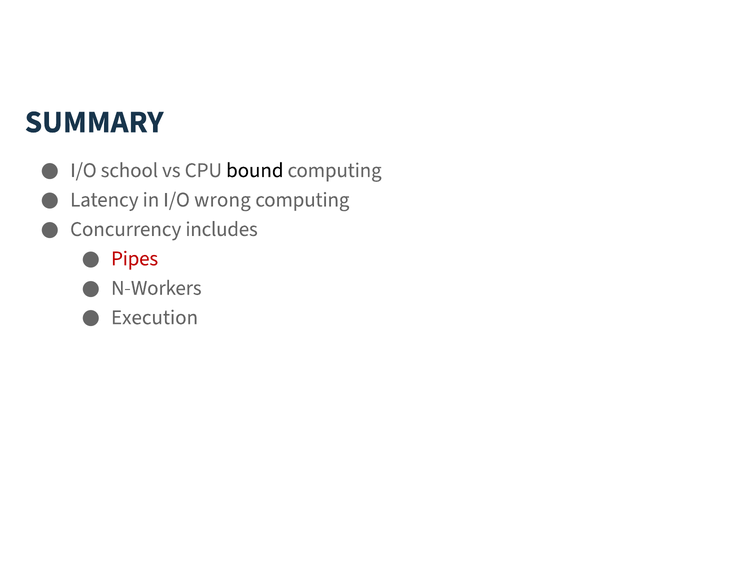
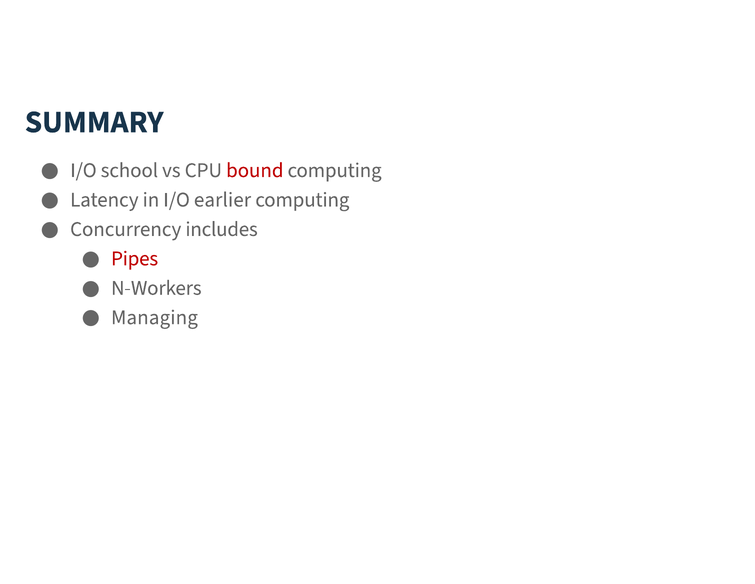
bound colour: black -> red
wrong: wrong -> earlier
Execution: Execution -> Managing
